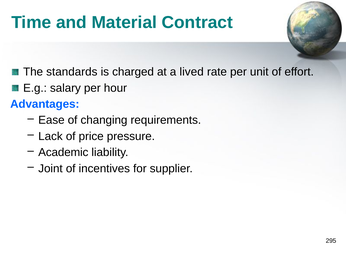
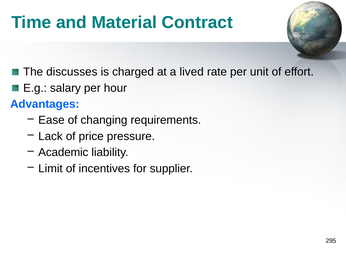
standards: standards -> discusses
Joint: Joint -> Limit
